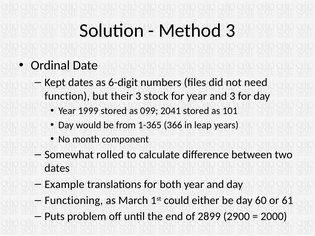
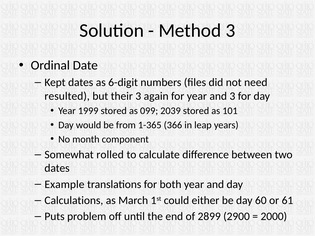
function: function -> resulted
stock: stock -> again
2041: 2041 -> 2039
Functioning: Functioning -> Calculations
